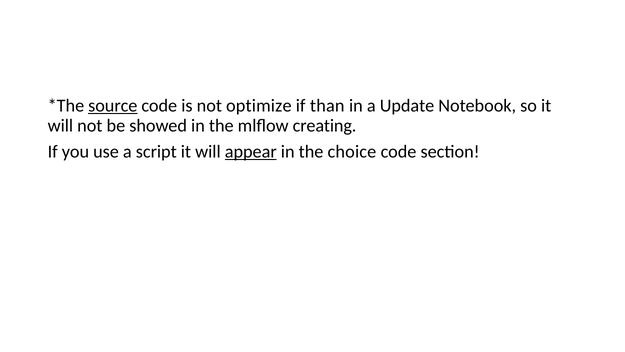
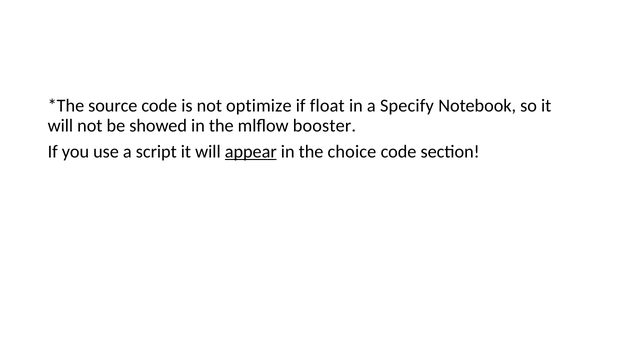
source underline: present -> none
than: than -> float
Update: Update -> Specify
creating: creating -> booster
